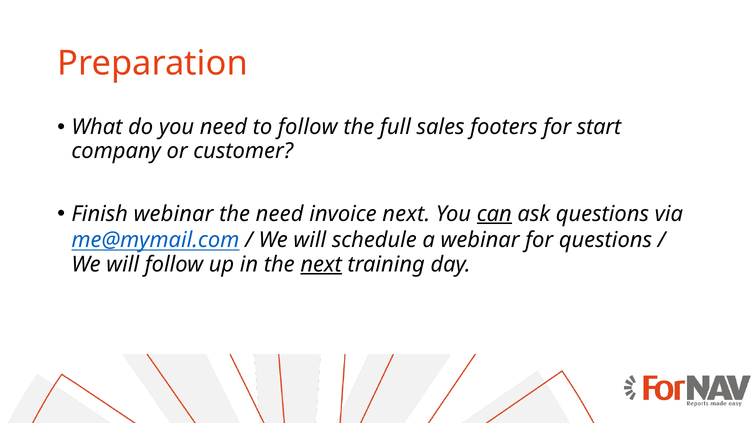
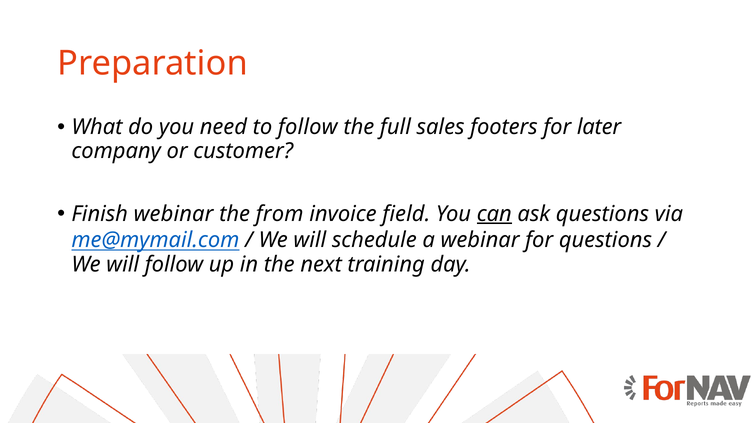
start: start -> later
the need: need -> from
invoice next: next -> field
next at (321, 264) underline: present -> none
